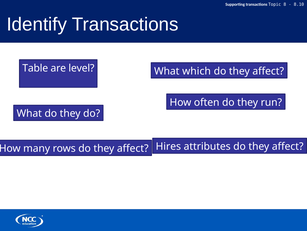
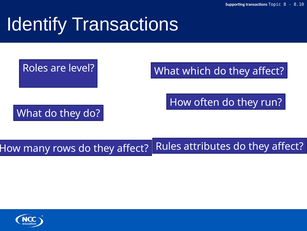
Table: Table -> Roles
Hires: Hires -> Rules
